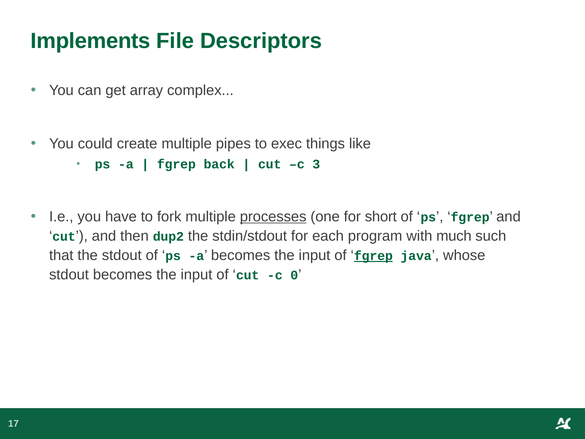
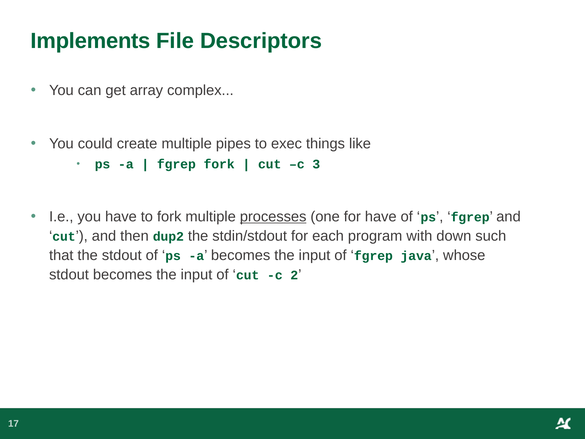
fgrep back: back -> fork
for short: short -> have
much: much -> down
fgrep at (373, 256) underline: present -> none
0: 0 -> 2
